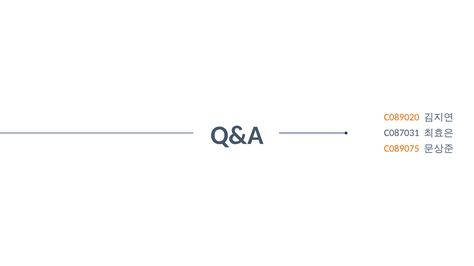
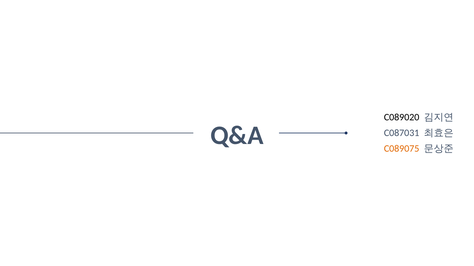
C089020 colour: orange -> black
